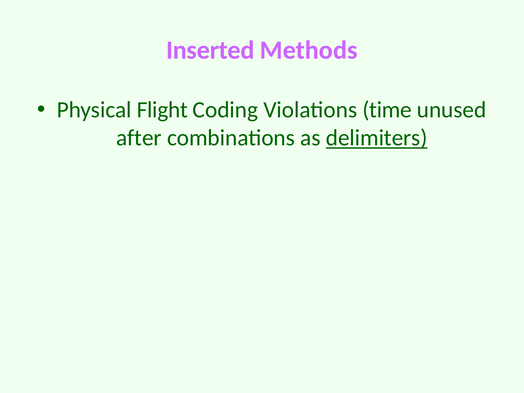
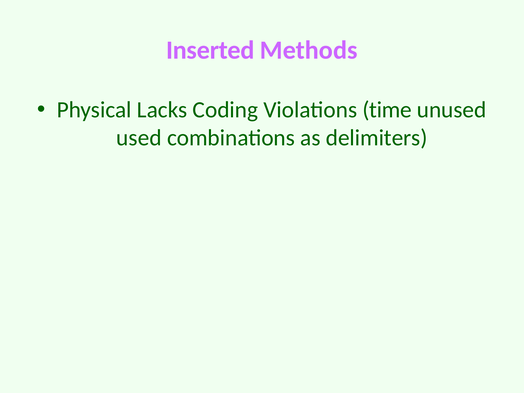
Flight: Flight -> Lacks
after: after -> used
delimiters underline: present -> none
